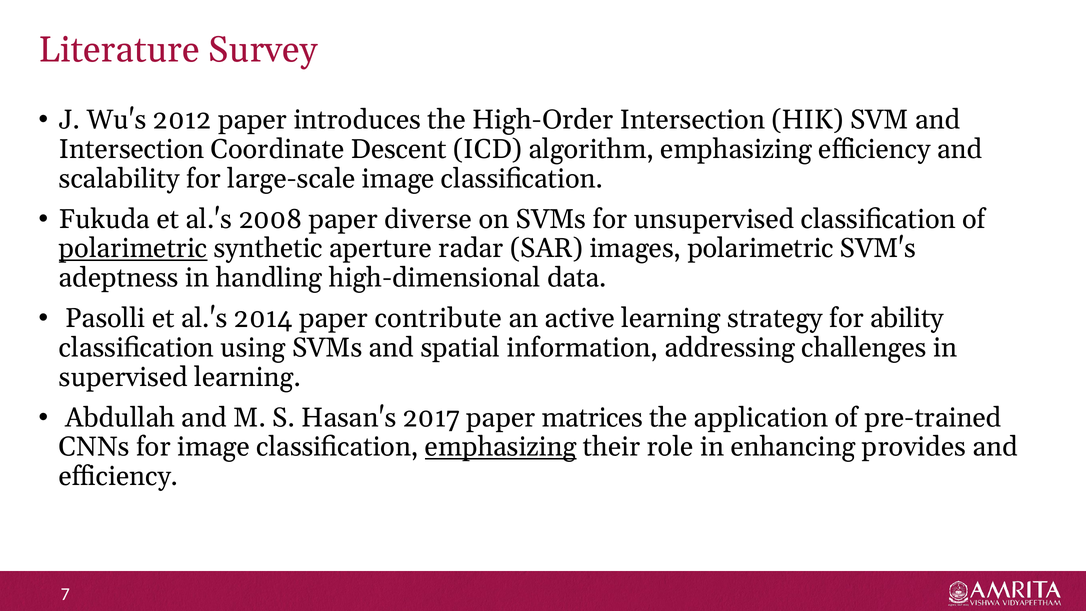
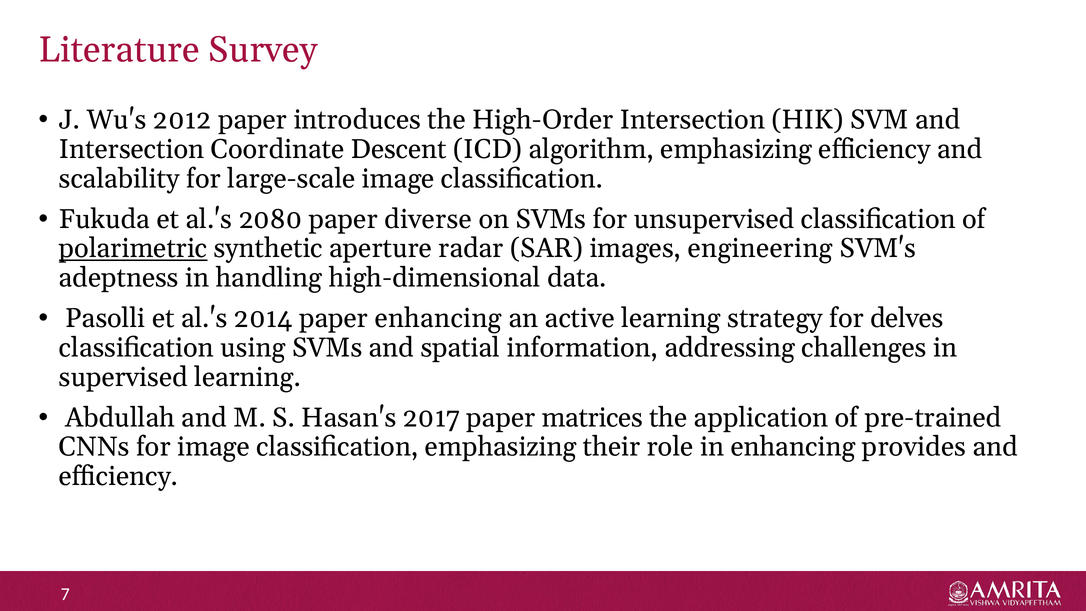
2008: 2008 -> 2080
images polarimetric: polarimetric -> engineering
paper contribute: contribute -> enhancing
ability: ability -> delves
emphasizing at (501, 447) underline: present -> none
